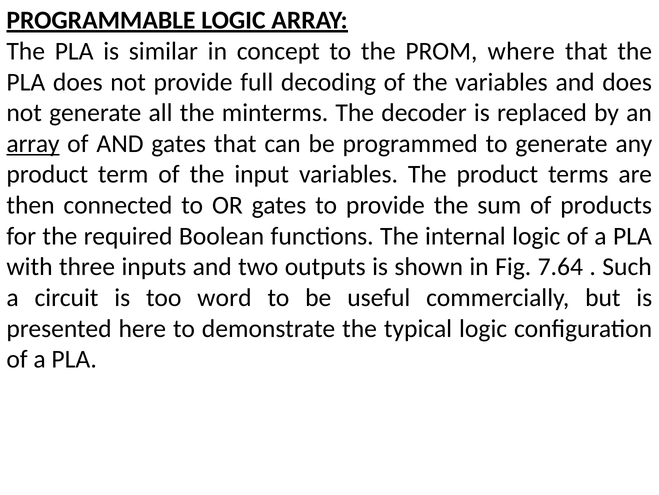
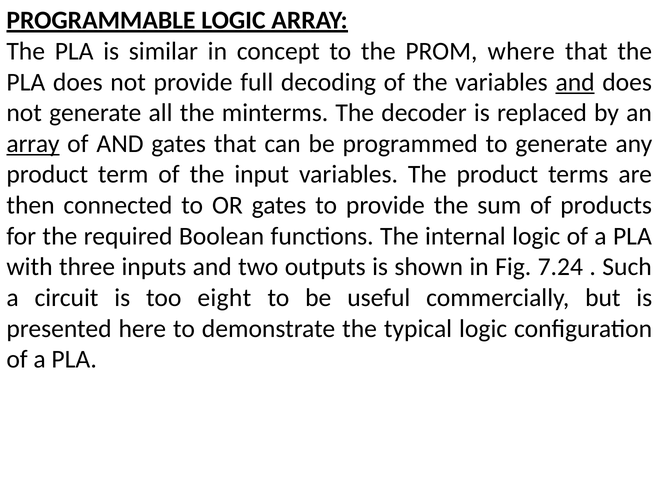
and at (575, 82) underline: none -> present
7.64: 7.64 -> 7.24
word: word -> eight
